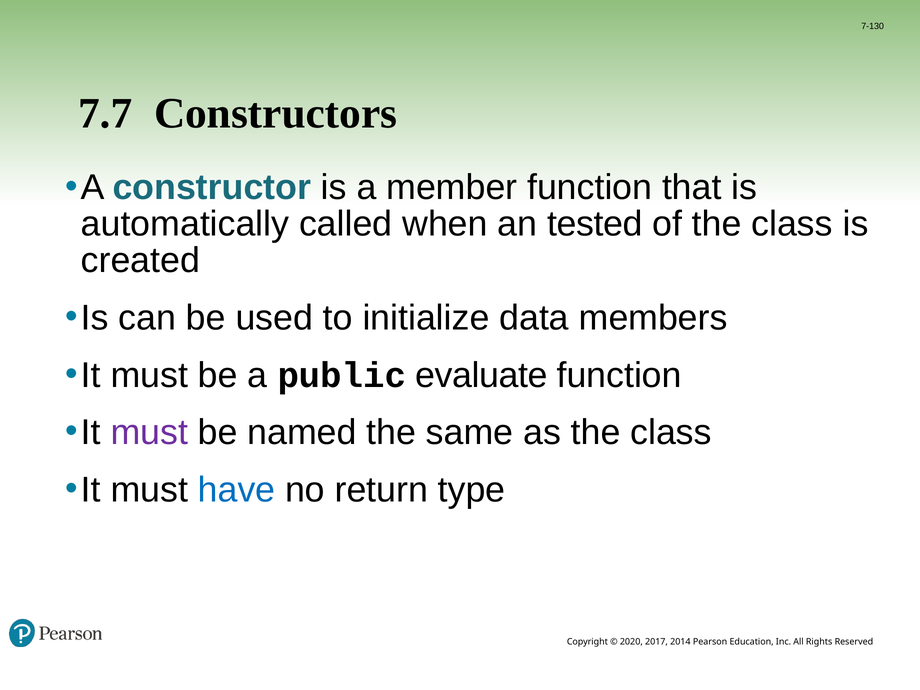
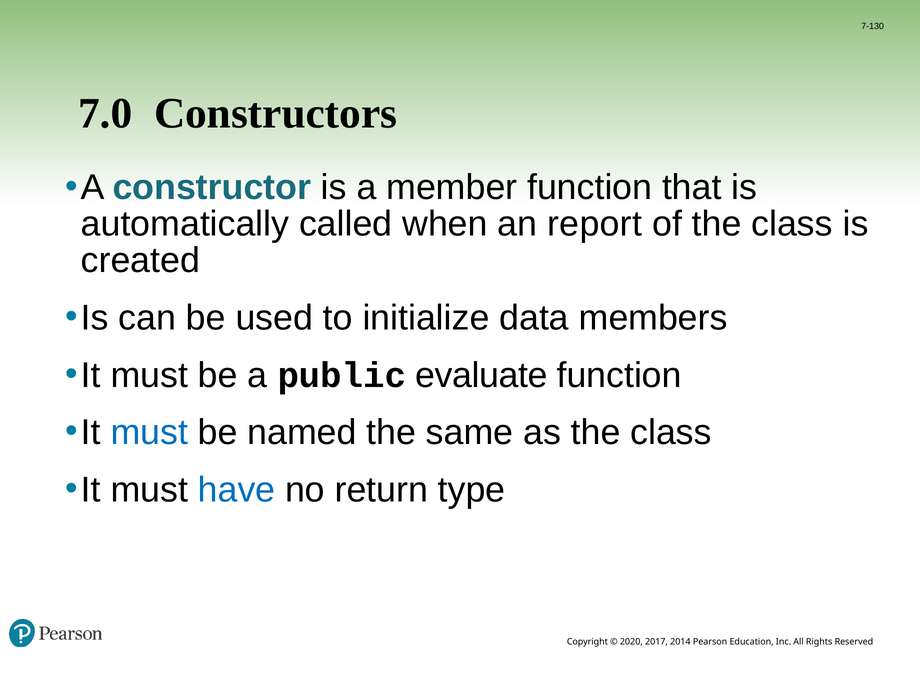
7.7: 7.7 -> 7.0
tested: tested -> report
must at (149, 433) colour: purple -> blue
